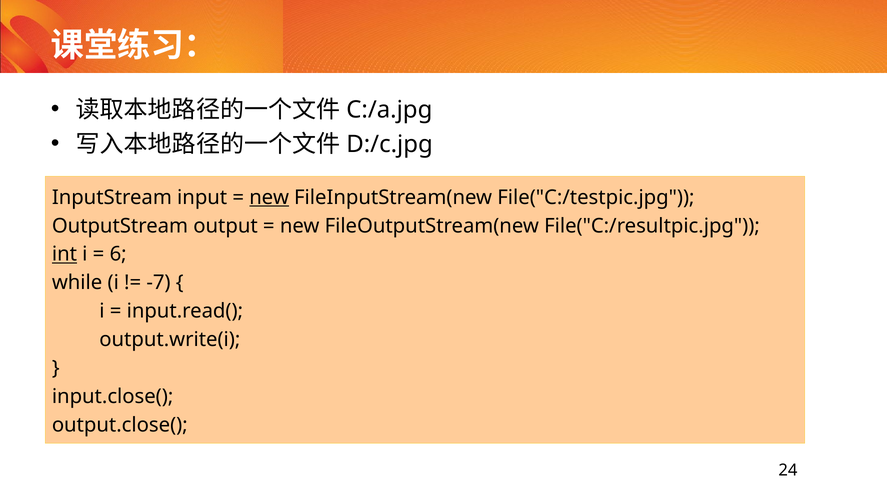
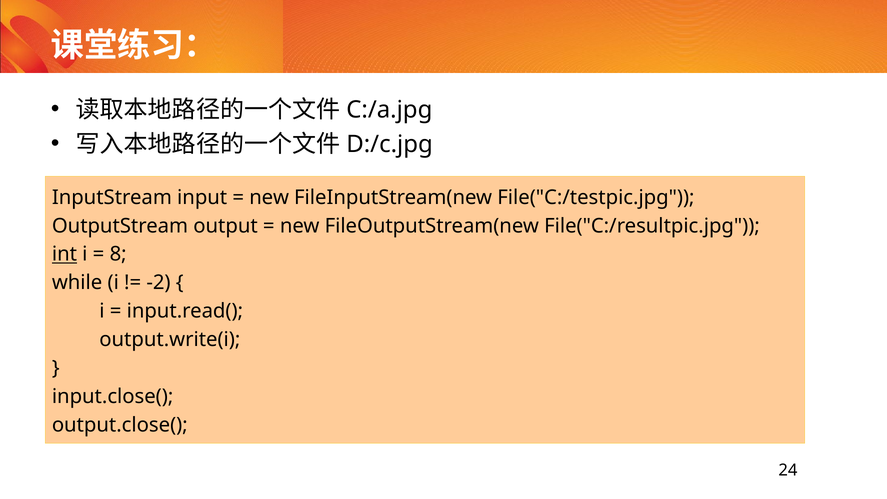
new at (269, 197) underline: present -> none
6: 6 -> 8
-7: -7 -> -2
